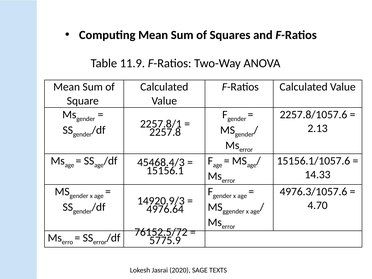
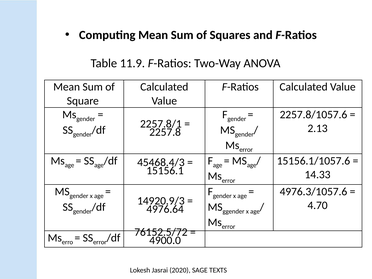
5775.9: 5775.9 -> 4900.0
